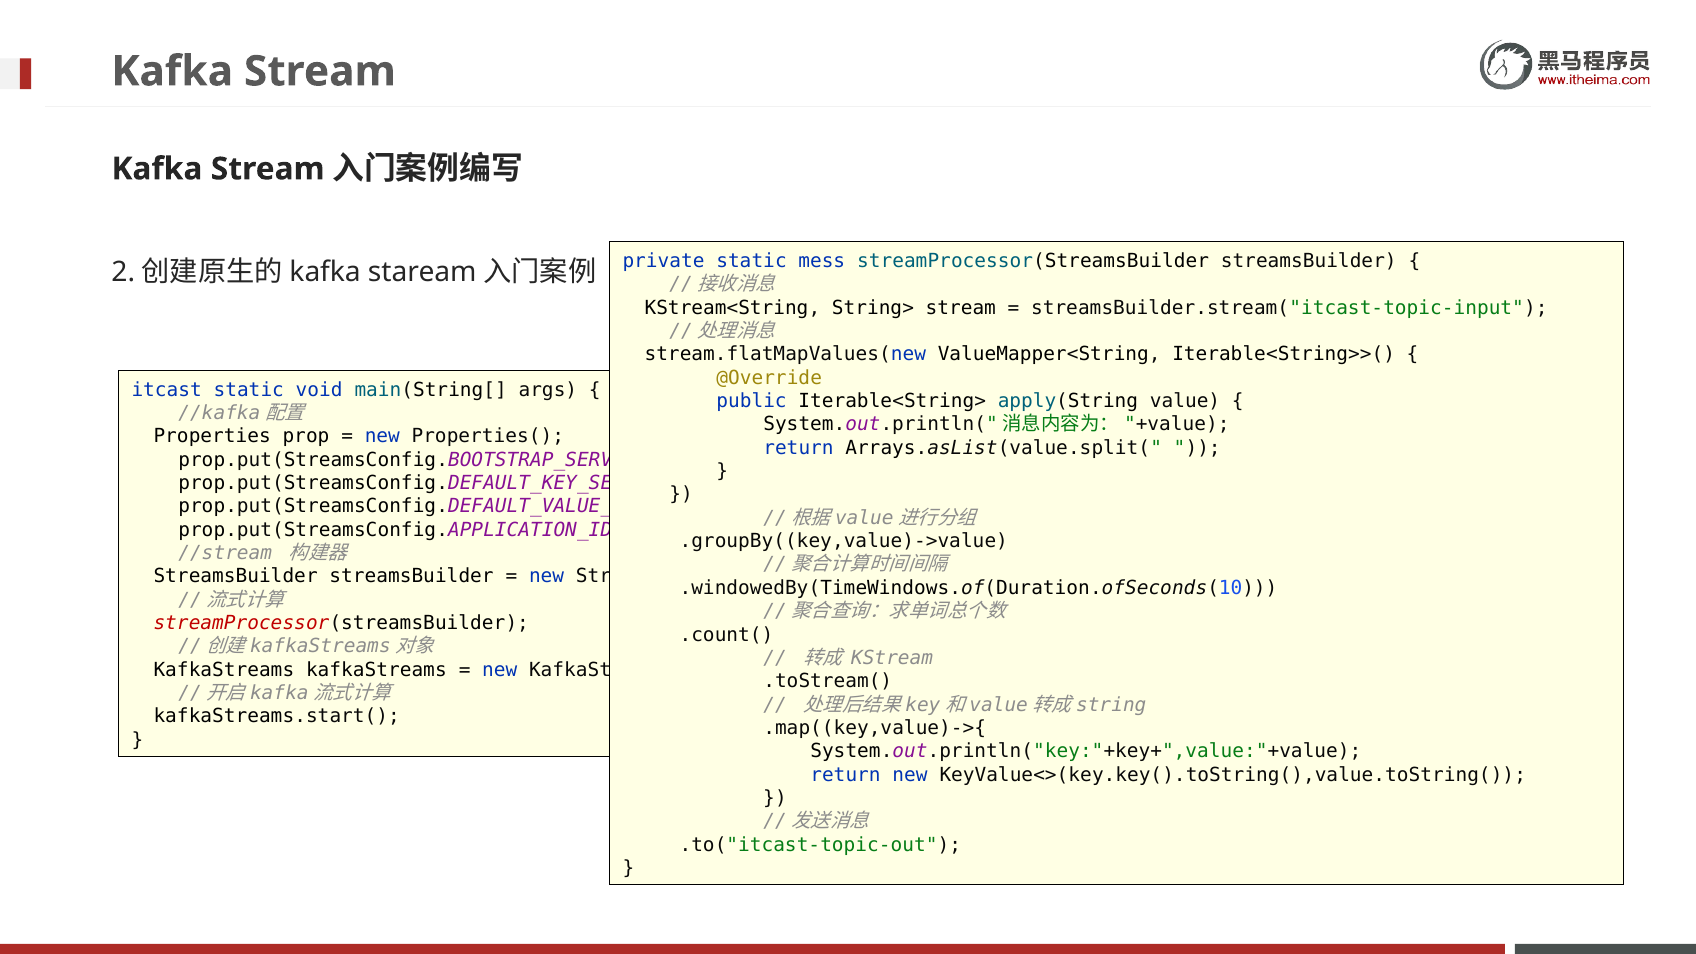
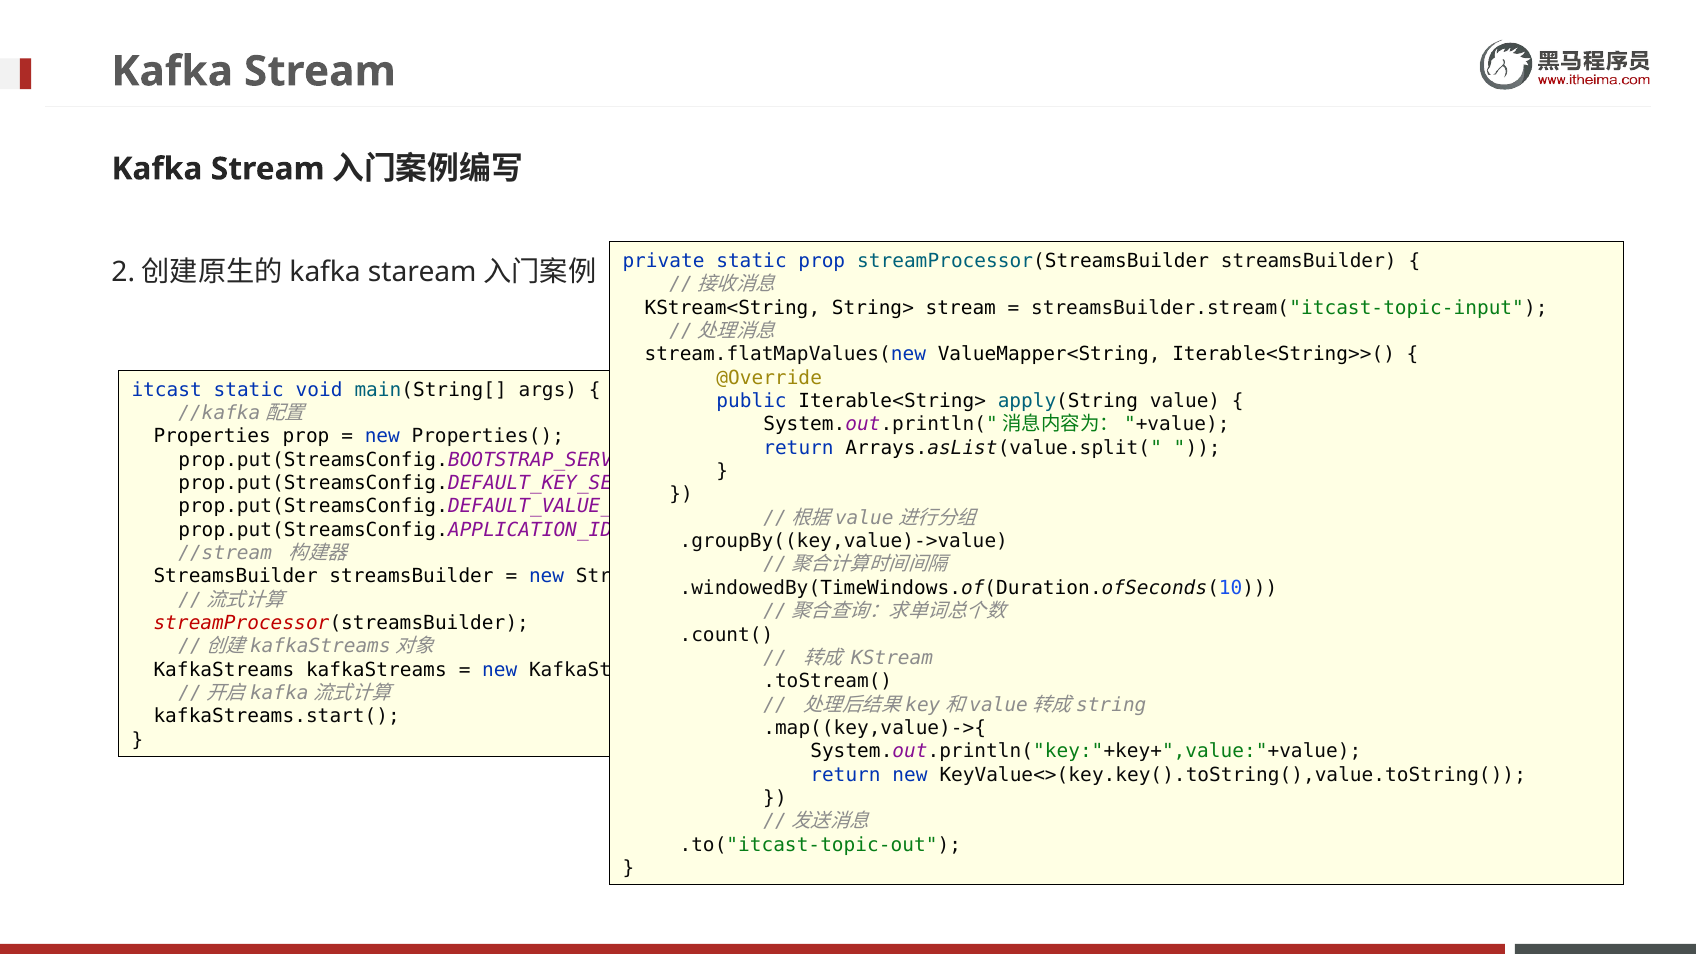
static mess: mess -> prop
